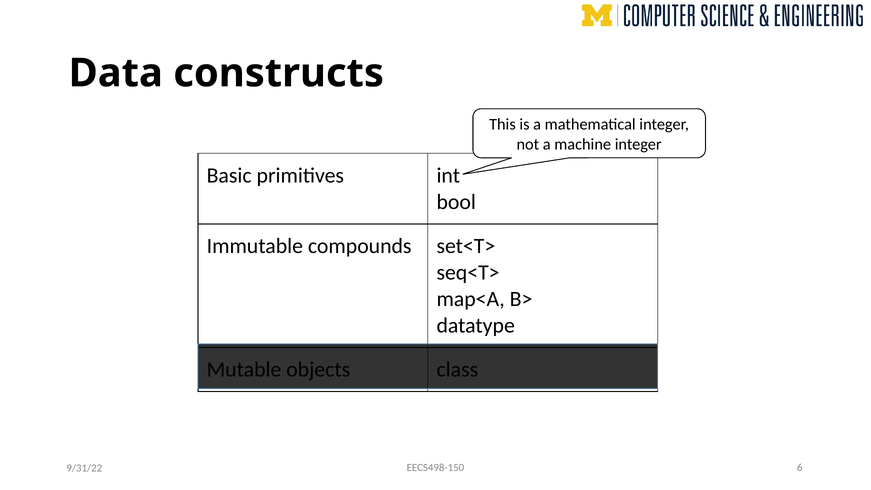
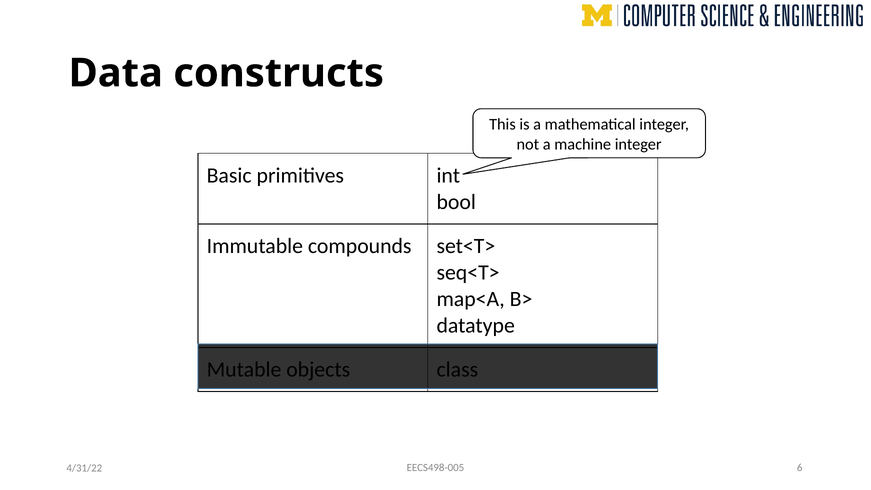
EECS498-150: EECS498-150 -> EECS498-005
9/31/22: 9/31/22 -> 4/31/22
